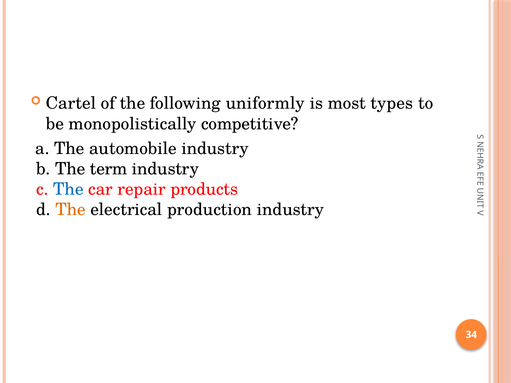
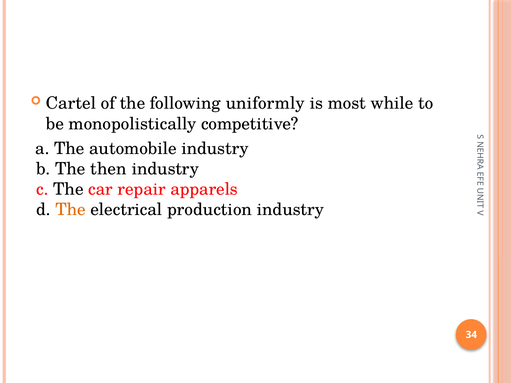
types: types -> while
term: term -> then
The at (68, 189) colour: blue -> black
products: products -> apparels
